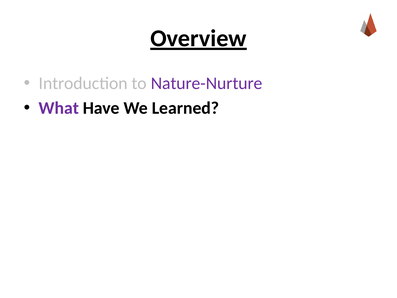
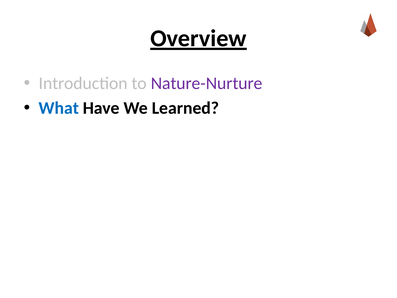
What colour: purple -> blue
